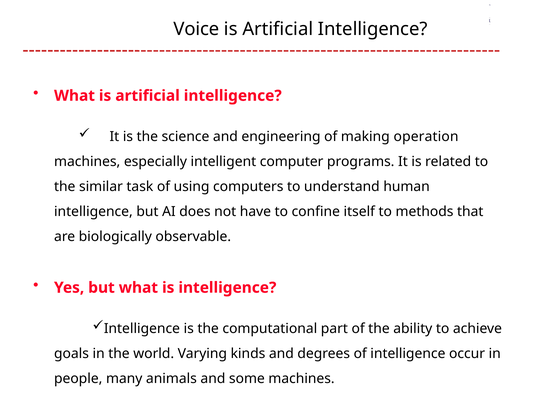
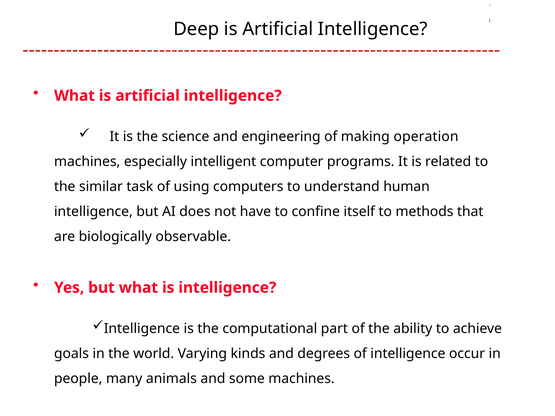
Voice: Voice -> Deep
